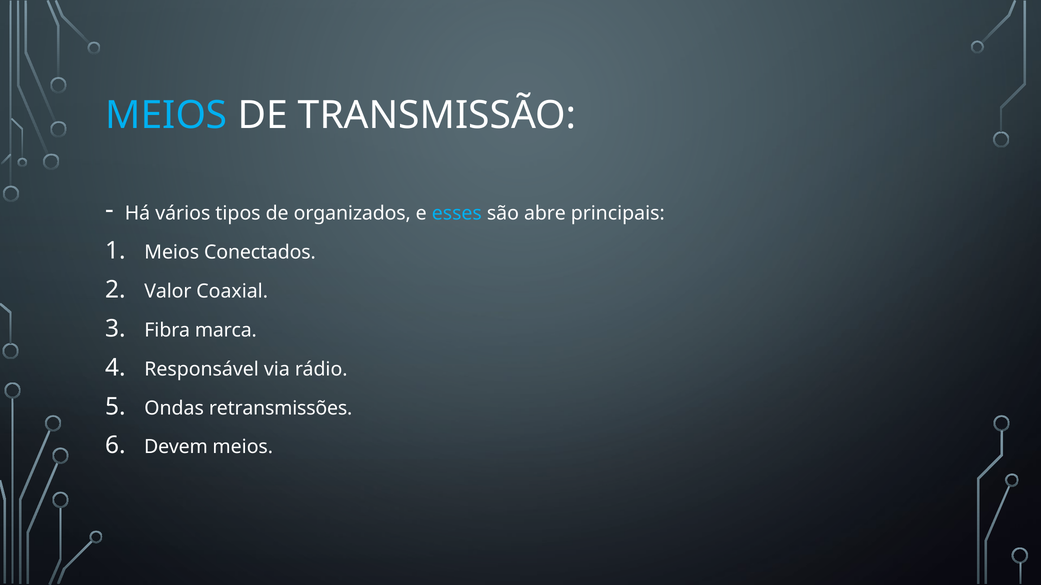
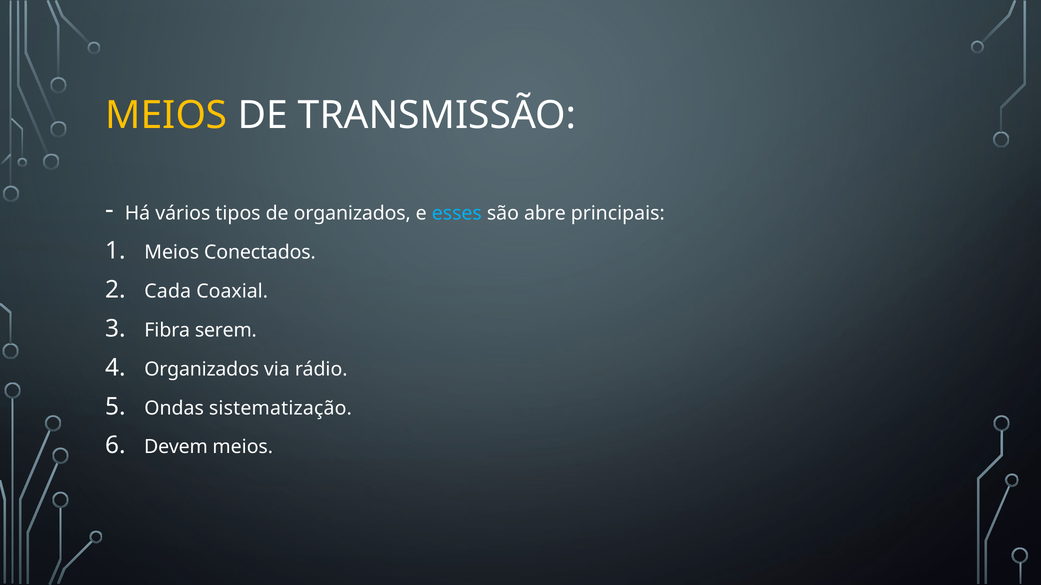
MEIOS at (166, 116) colour: light blue -> yellow
Valor: Valor -> Cada
marca: marca -> serem
Responsável at (202, 370): Responsável -> Organizados
retransmissões: retransmissões -> sistematização
